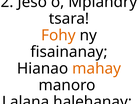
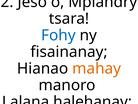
Fohy colour: orange -> blue
